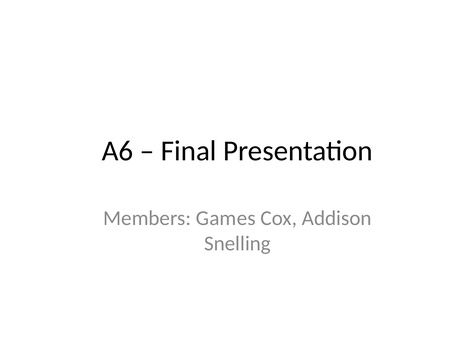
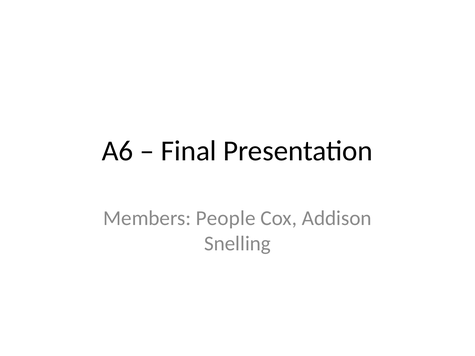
Games: Games -> People
